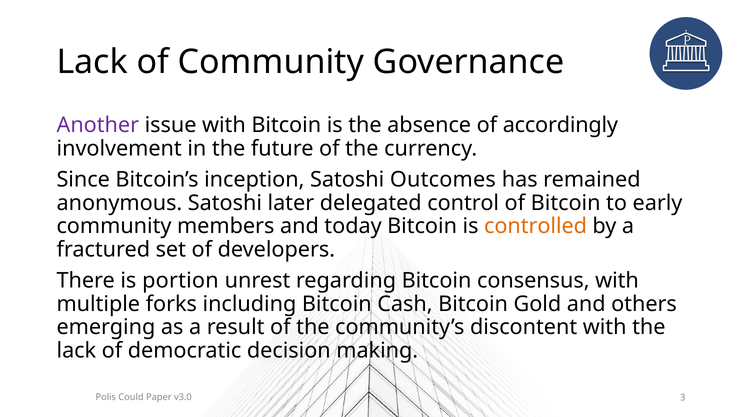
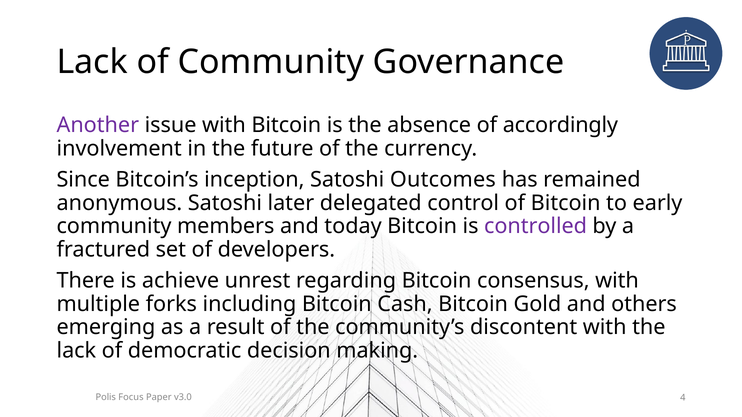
controlled colour: orange -> purple
portion: portion -> achieve
Could: Could -> Focus
3: 3 -> 4
